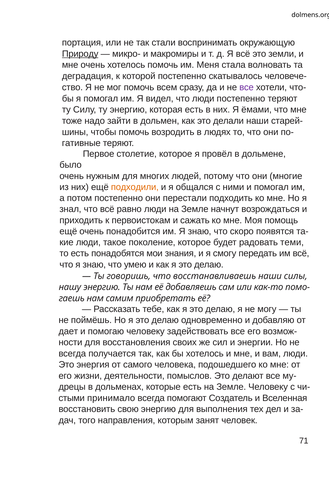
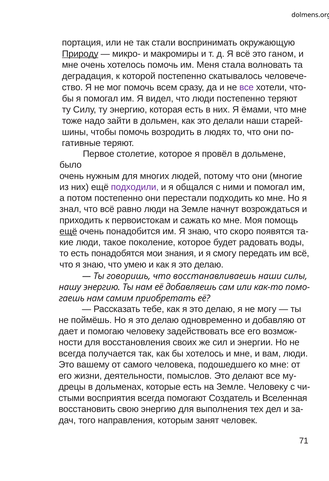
земли: земли -> ганом
подходили colour: orange -> purple
ещё at (68, 231) underline: none -> present
теми: теми -> воды
энергия: энергия -> вашему
принимало: принимало -> восприятия
